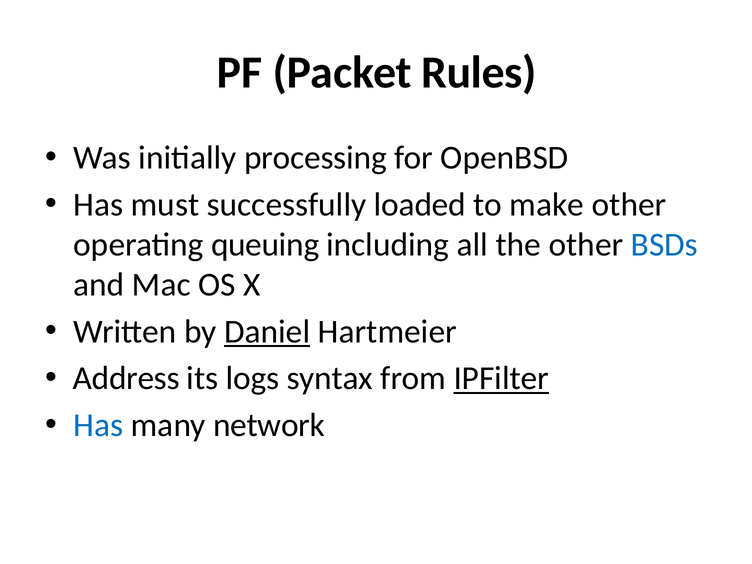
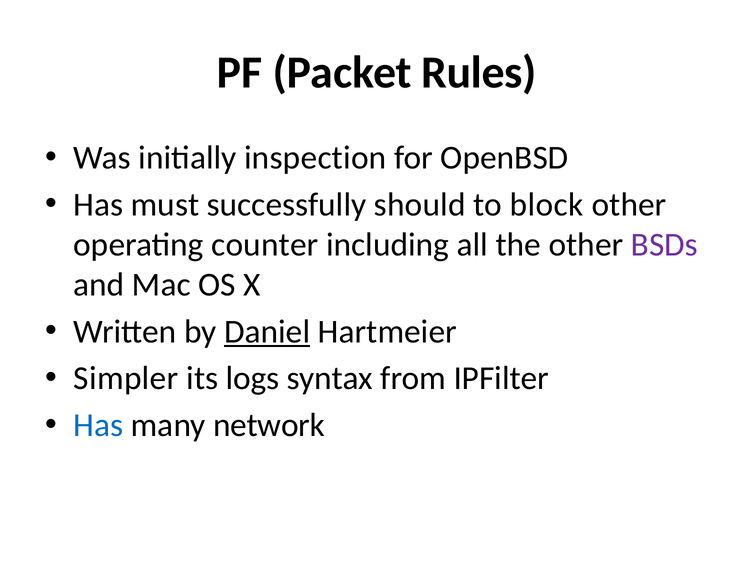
processing: processing -> inspection
loaded: loaded -> should
make: make -> block
queuing: queuing -> counter
BSDs colour: blue -> purple
Address: Address -> Simpler
IPFilter underline: present -> none
